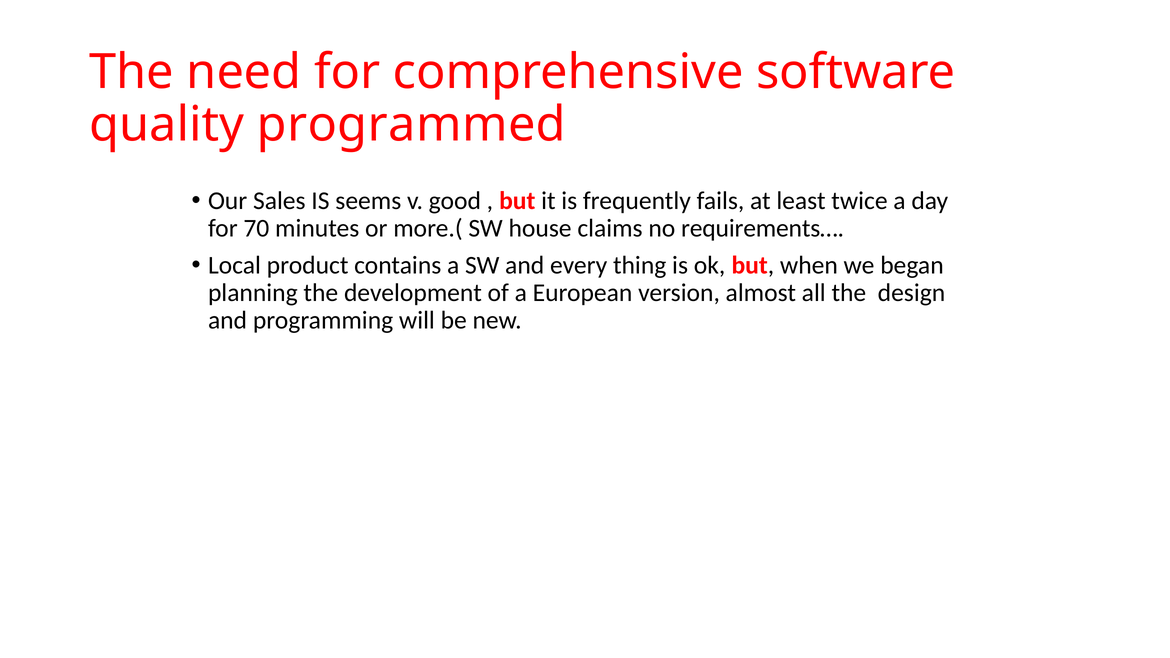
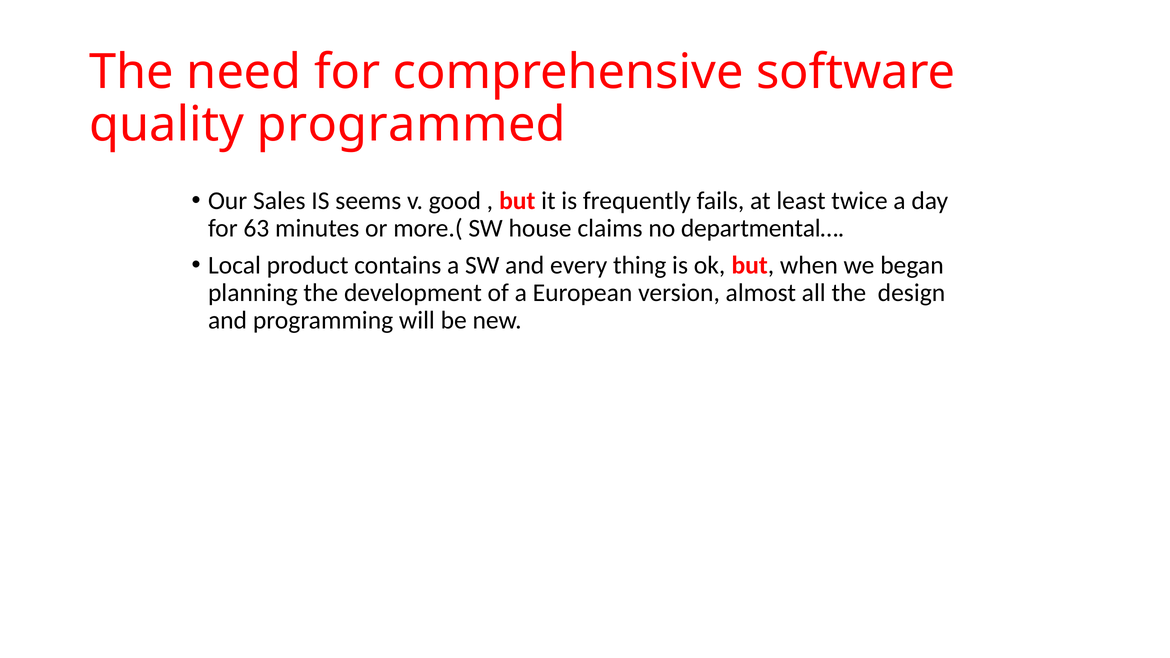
70: 70 -> 63
requirements…: requirements… -> departmental…
